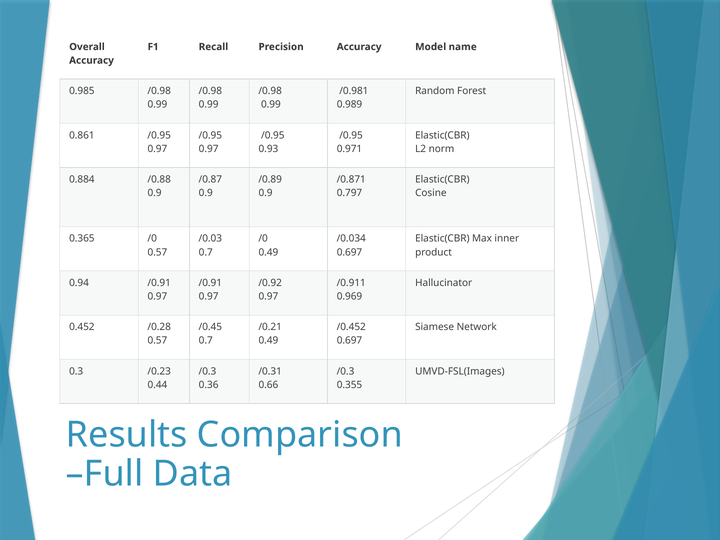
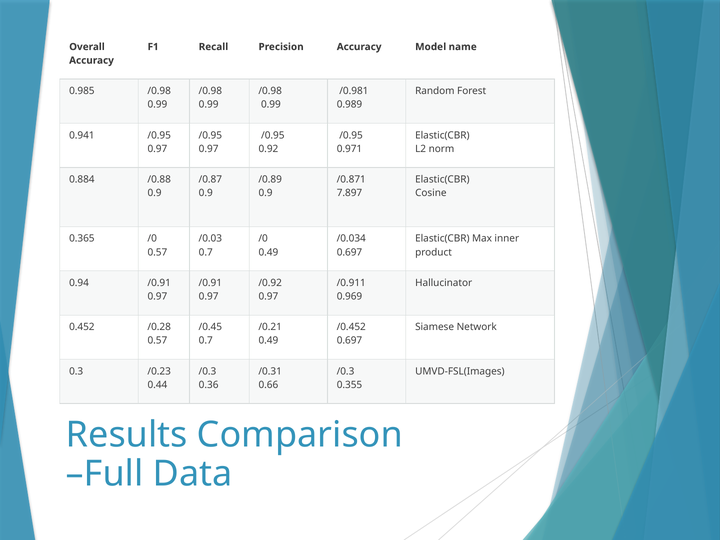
0.861: 0.861 -> 0.941
0.93 at (268, 149): 0.93 -> 0.92
0.797: 0.797 -> 7.897
